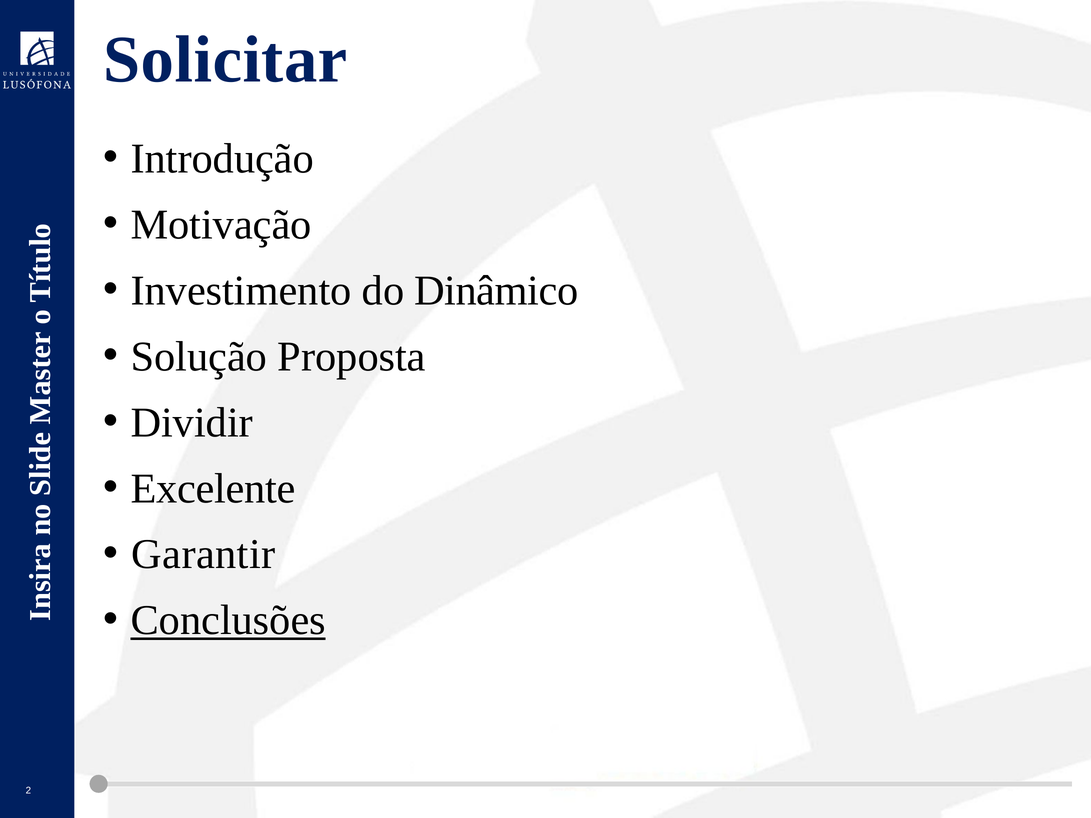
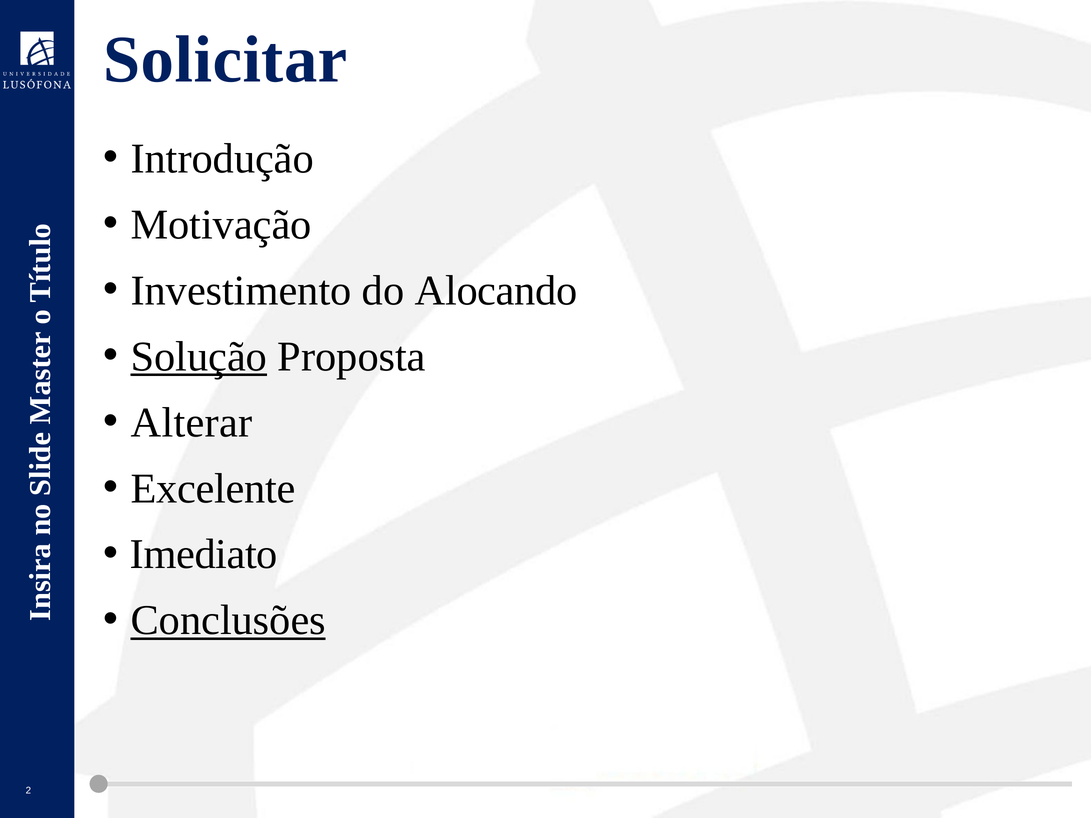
Dinâmico: Dinâmico -> Alocando
Solução underline: none -> present
Dividir: Dividir -> Alterar
Garantir: Garantir -> Imediato
